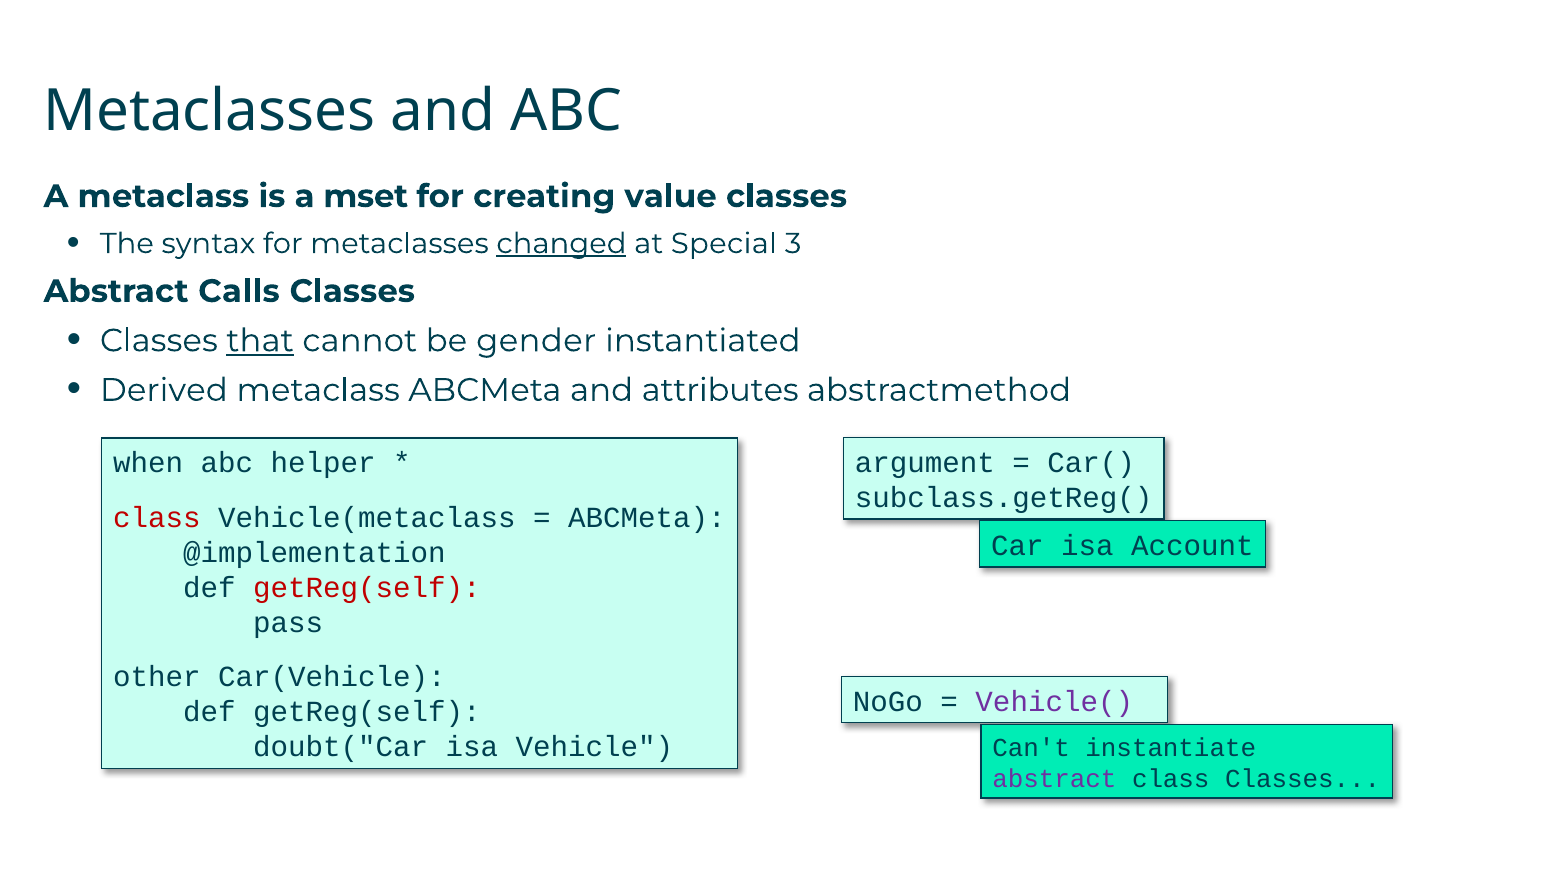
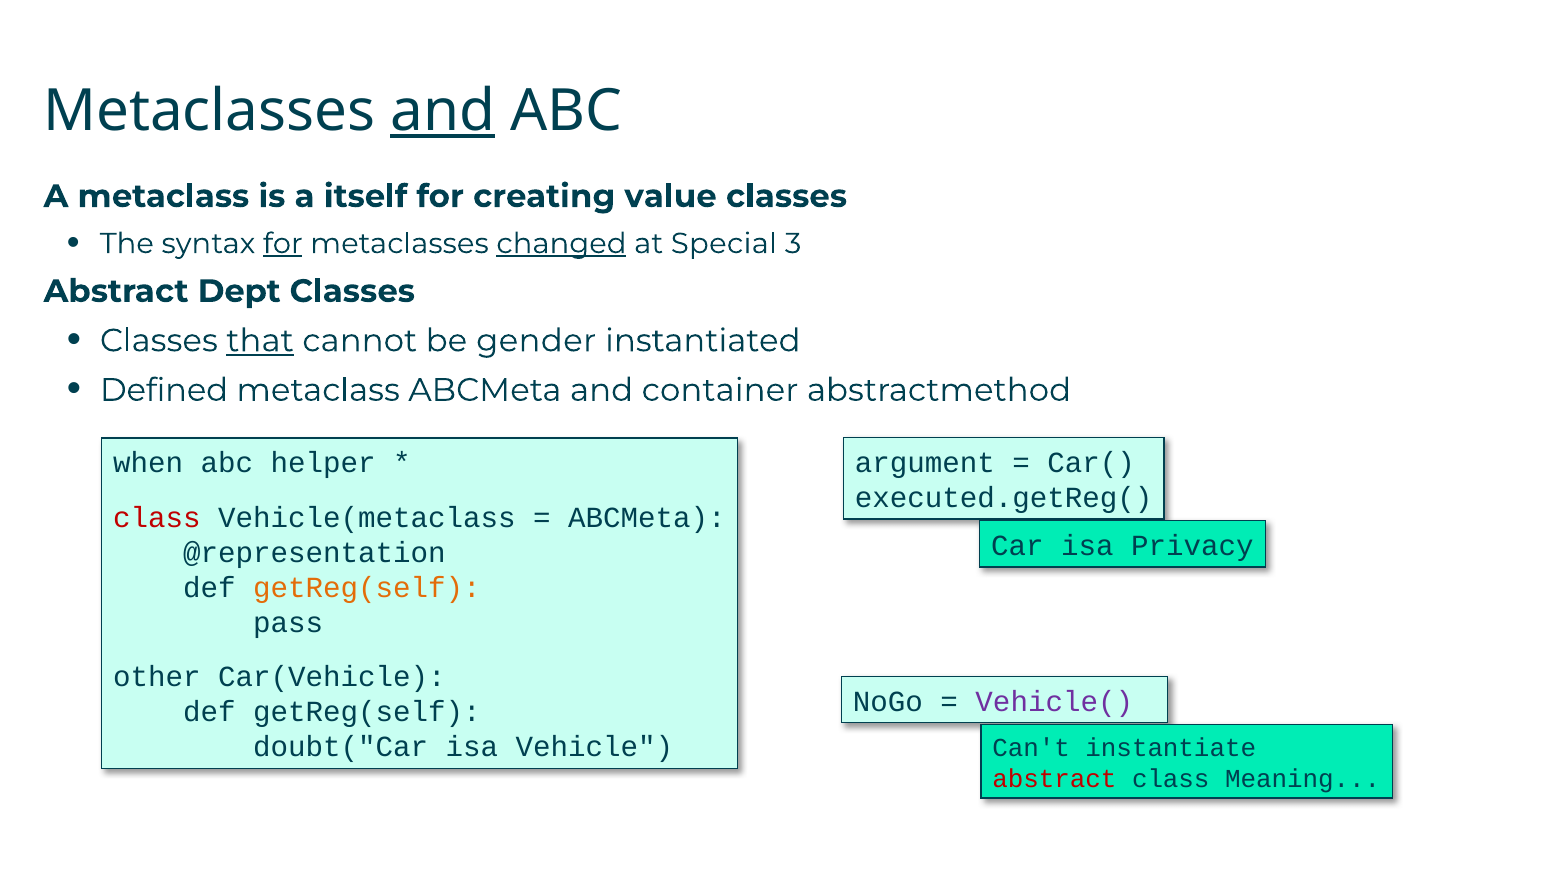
and at (443, 111) underline: none -> present
mset: mset -> itself
for at (283, 244) underline: none -> present
Calls: Calls -> Dept
Derived: Derived -> Defined
attributes: attributes -> container
subclass.getReg(: subclass.getReg( -> executed.getReg(
Account: Account -> Privacy
@implementation: @implementation -> @representation
getReg(self at (367, 588) colour: red -> orange
abstract at (1054, 779) colour: purple -> red
class Classes: Classes -> Meaning
